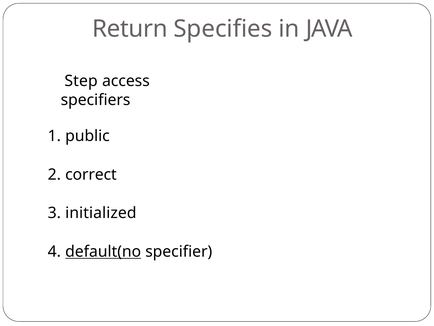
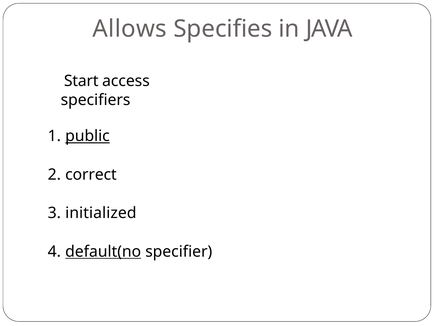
Return: Return -> Allows
Step: Step -> Start
public underline: none -> present
